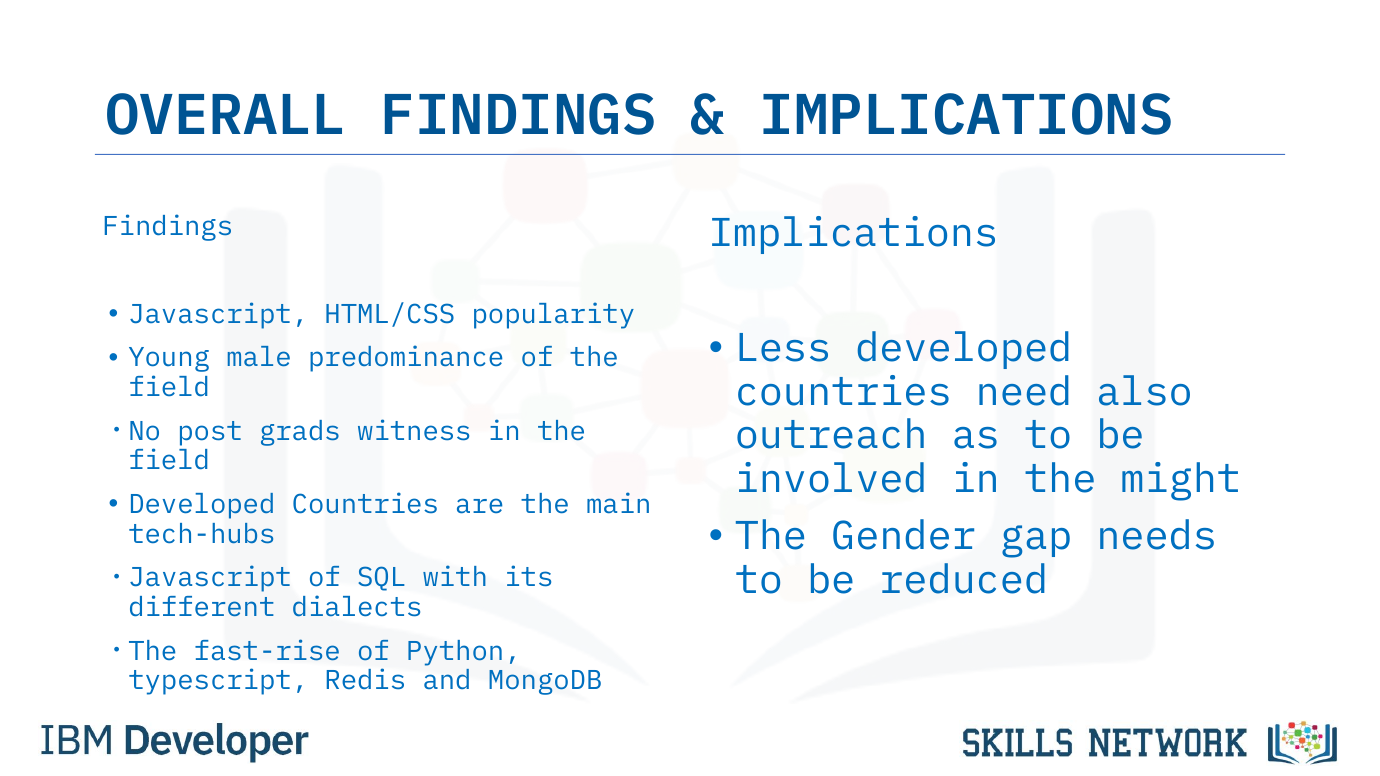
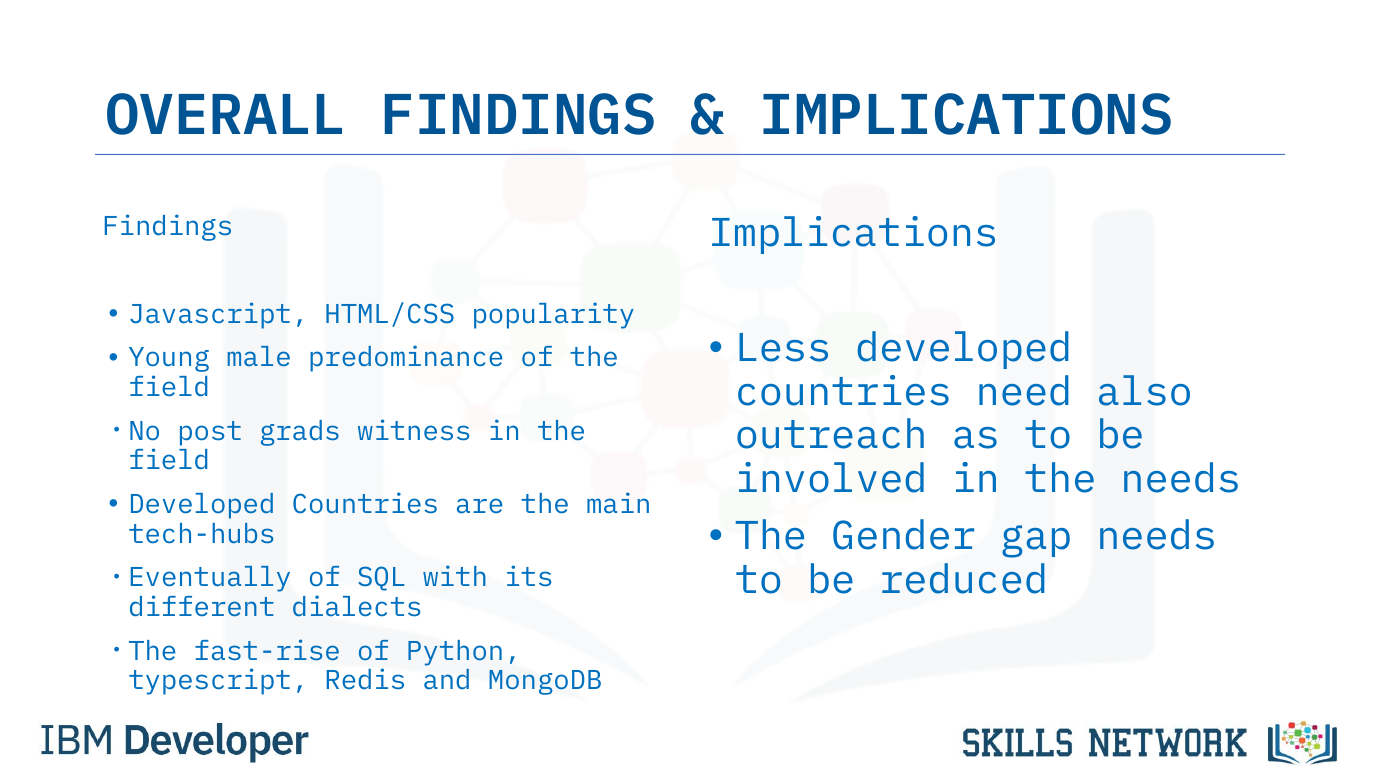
the might: might -> needs
Javascript at (210, 578): Javascript -> Eventually
